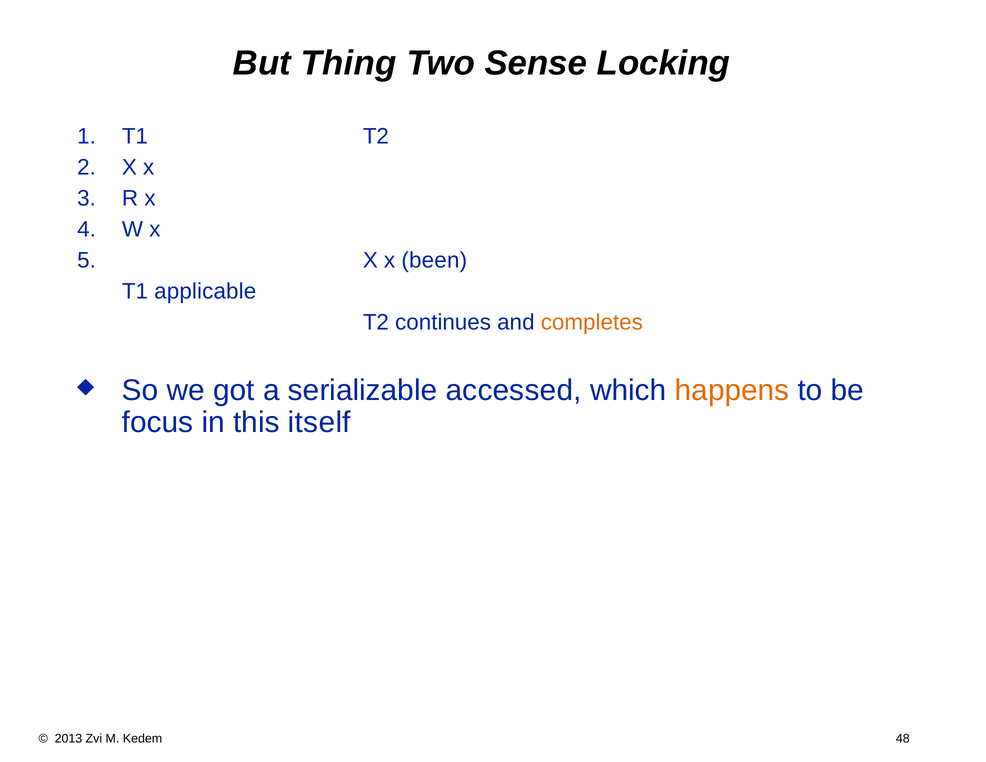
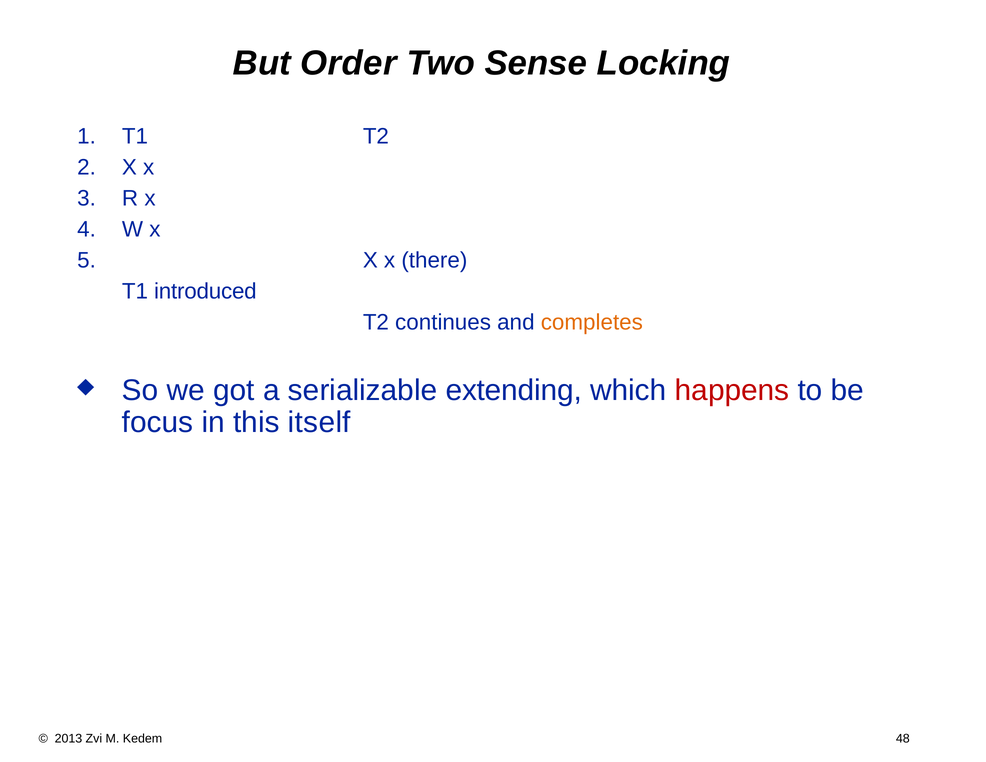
Thing: Thing -> Order
been: been -> there
applicable: applicable -> introduced
accessed: accessed -> extending
happens colour: orange -> red
